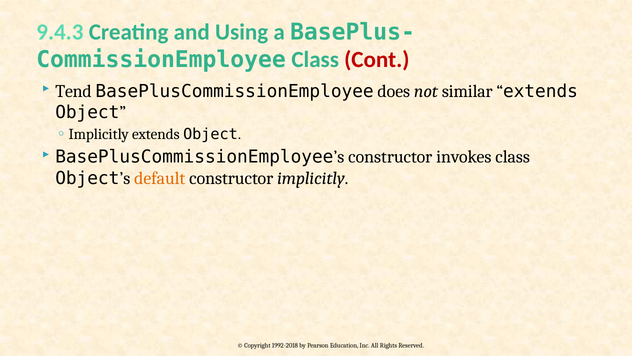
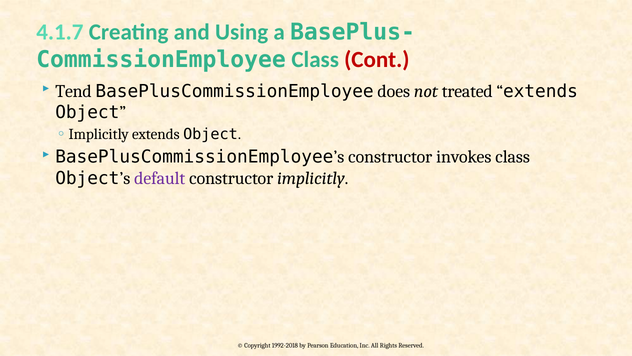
9.4.3: 9.4.3 -> 4.1.7
similar: similar -> treated
default colour: orange -> purple
